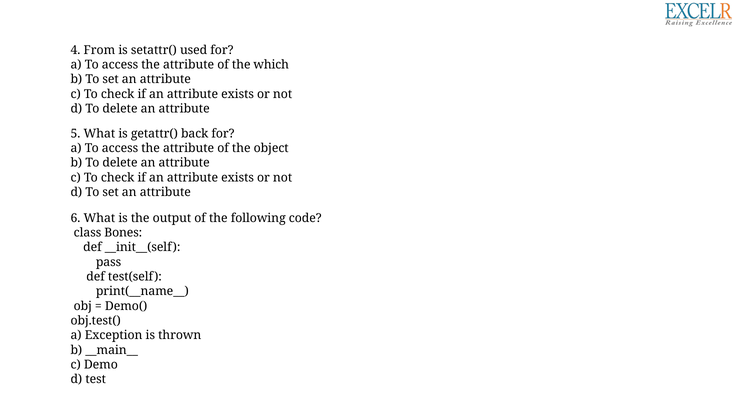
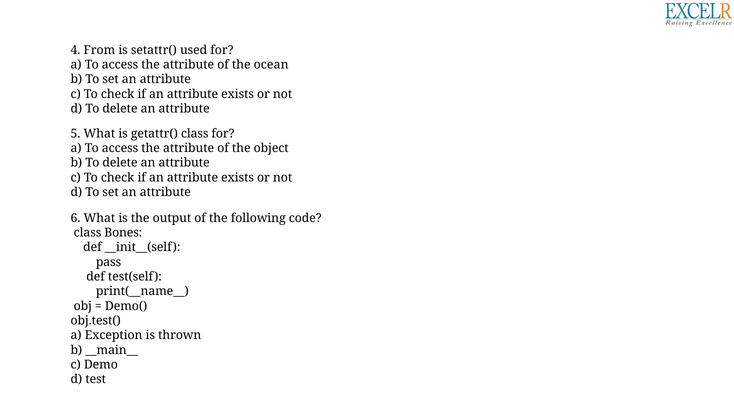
which: which -> ocean
getattr( back: back -> class
